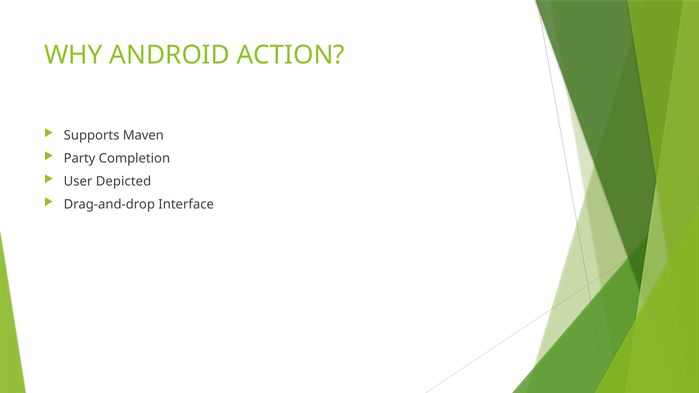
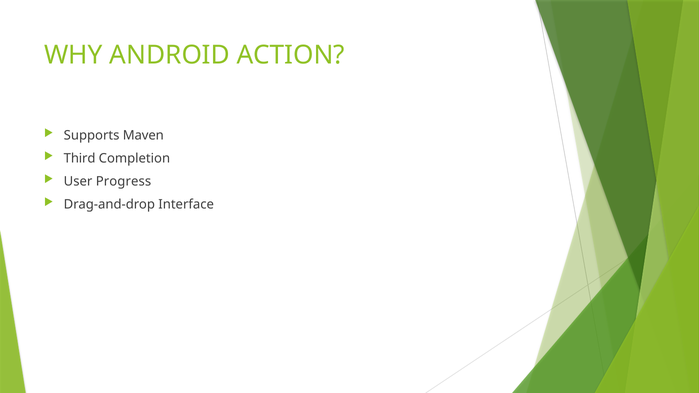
Party: Party -> Third
Depicted: Depicted -> Progress
